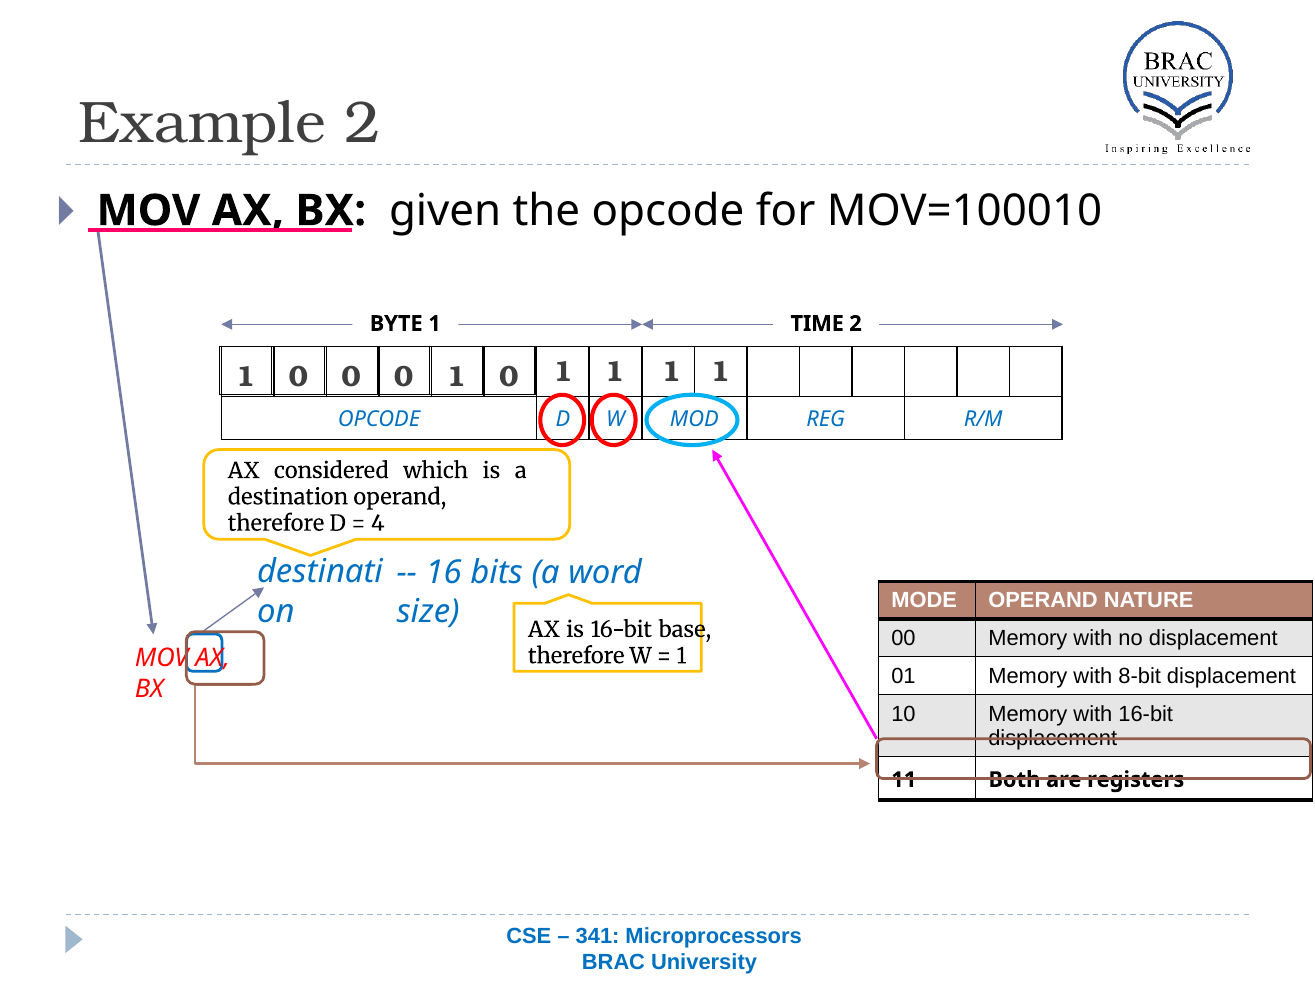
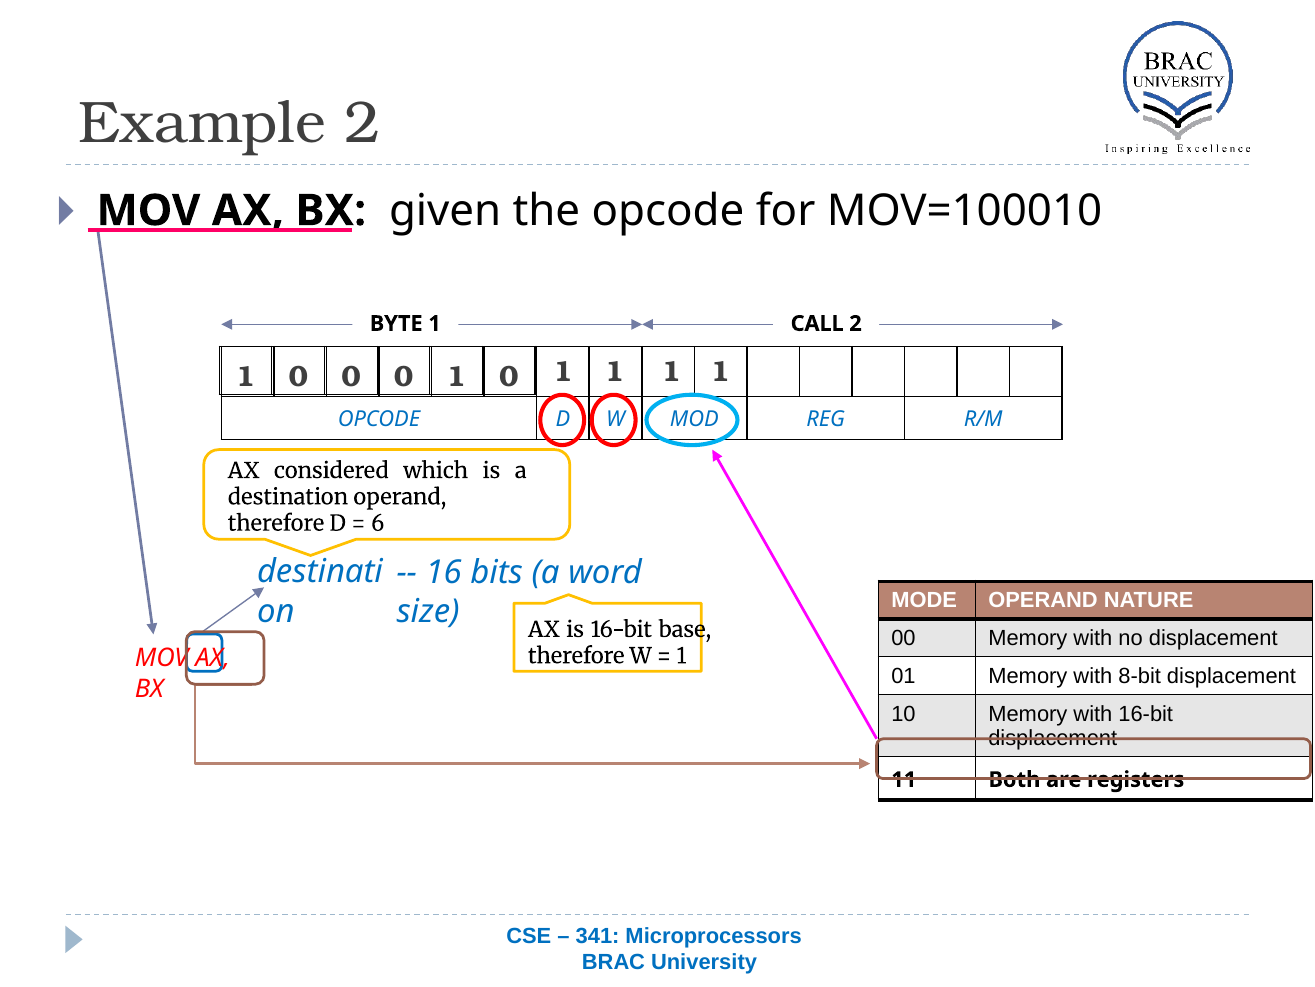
TIME: TIME -> CALL
4: 4 -> 6
